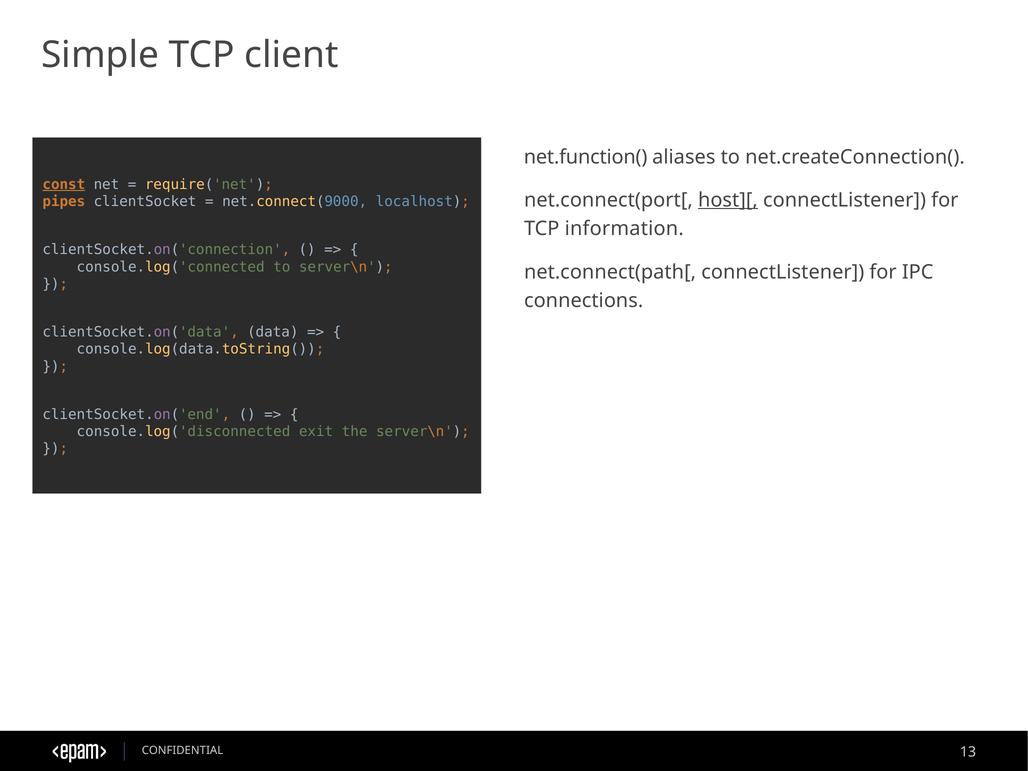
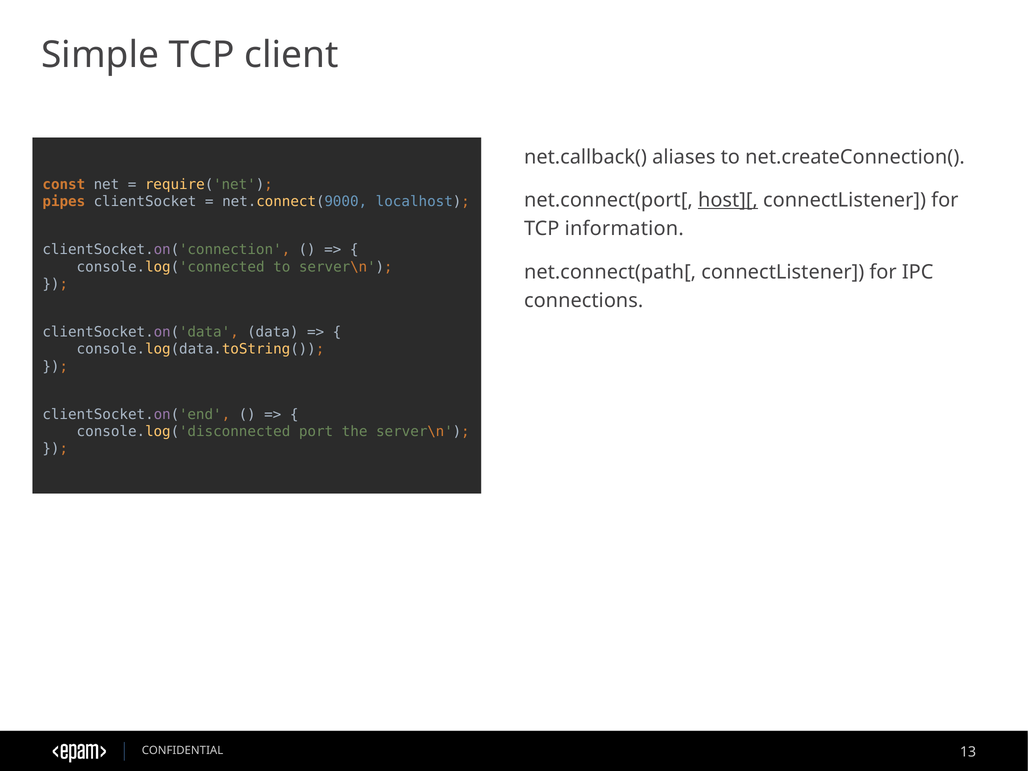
net.function(: net.function( -> net.callback(
const underline: present -> none
exit: exit -> port
